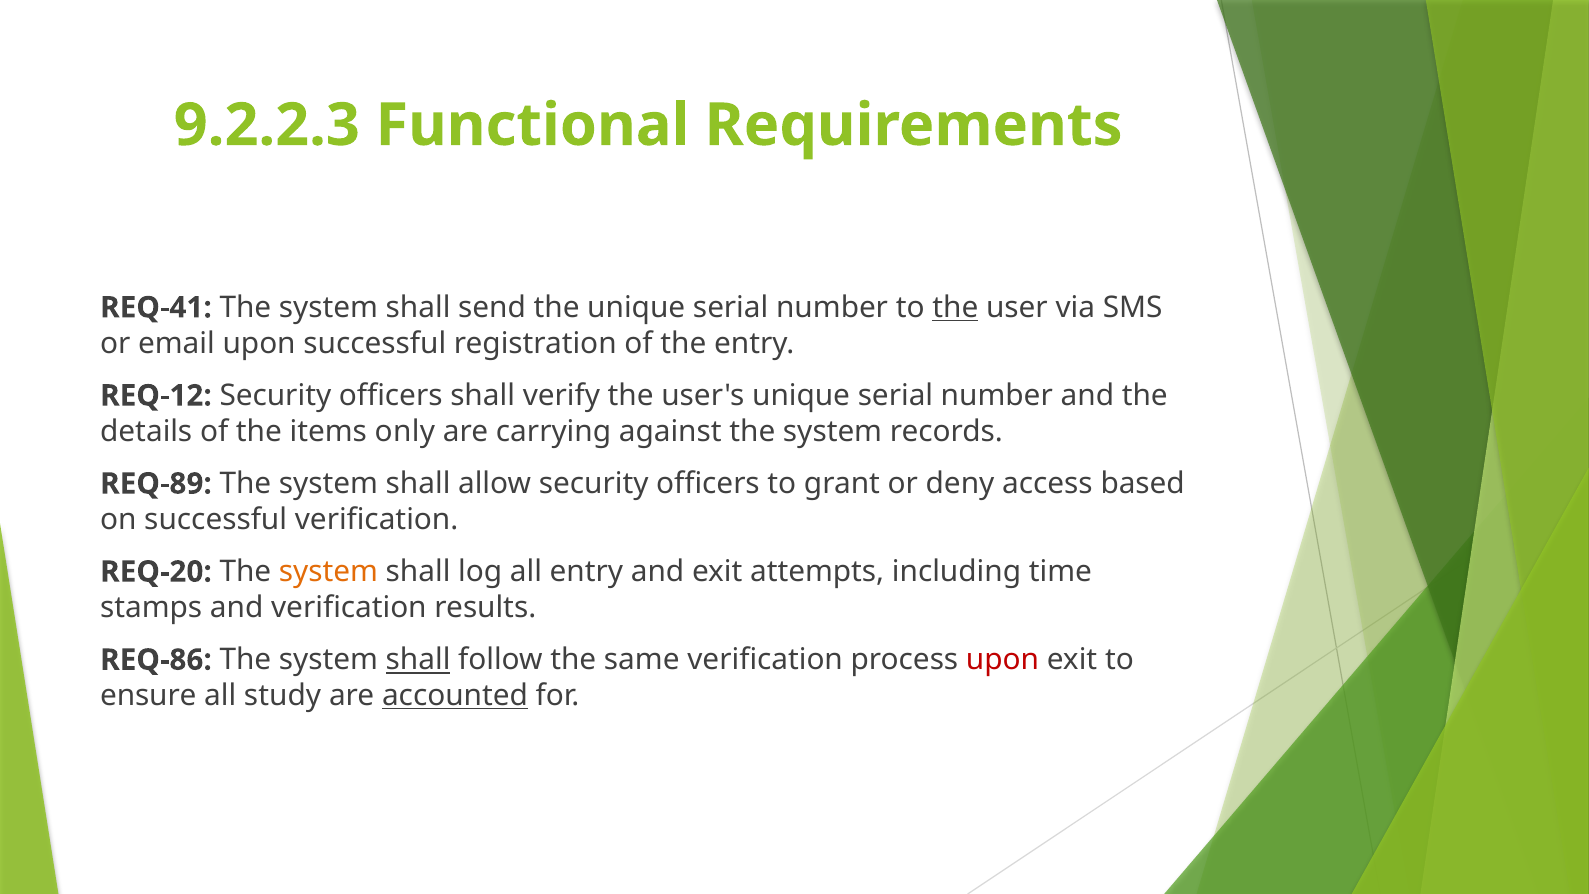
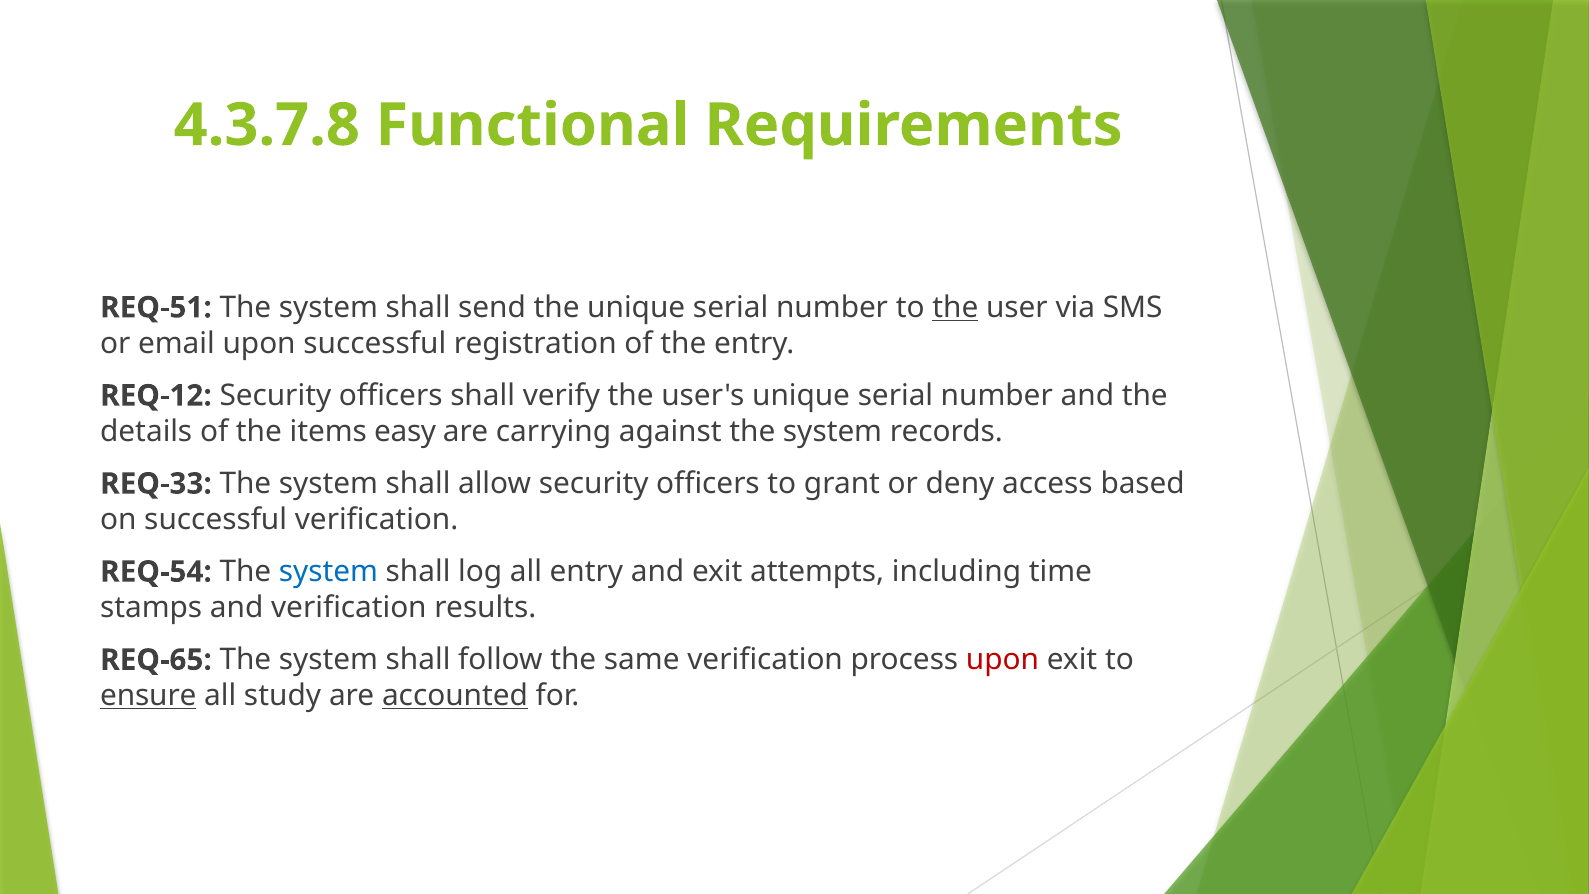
9.2.2.3: 9.2.2.3 -> 4.3.7.8
REQ-41: REQ-41 -> REQ-51
only: only -> easy
REQ-89: REQ-89 -> REQ-33
REQ-20: REQ-20 -> REQ-54
system at (328, 572) colour: orange -> blue
REQ-86: REQ-86 -> REQ-65
shall at (418, 660) underline: present -> none
ensure underline: none -> present
